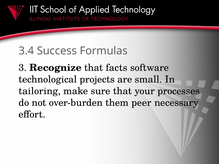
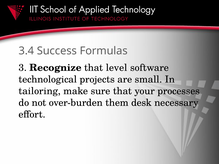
facts: facts -> level
peer: peer -> desk
